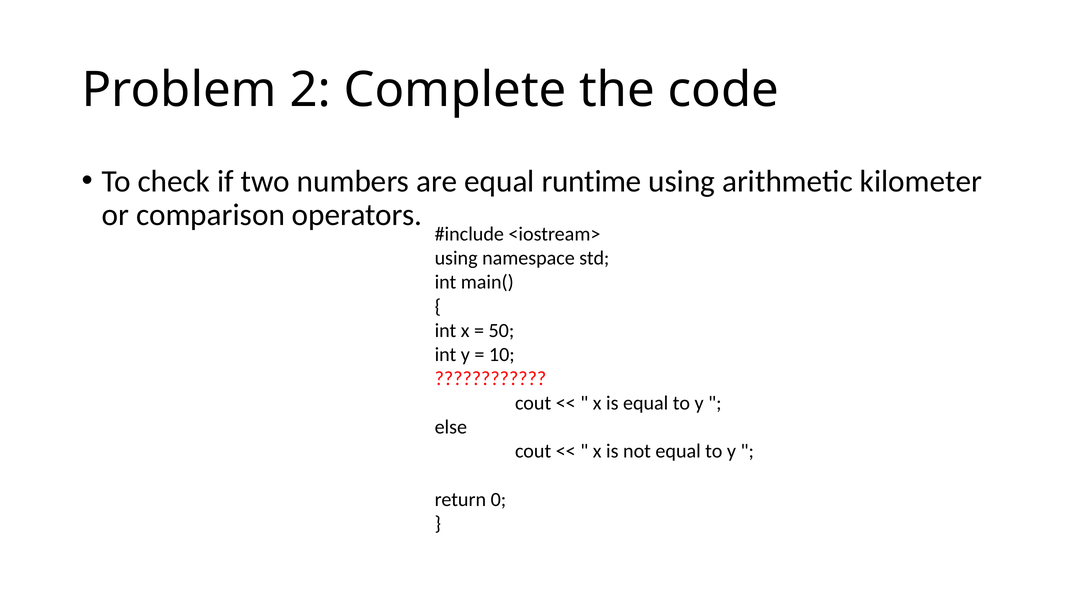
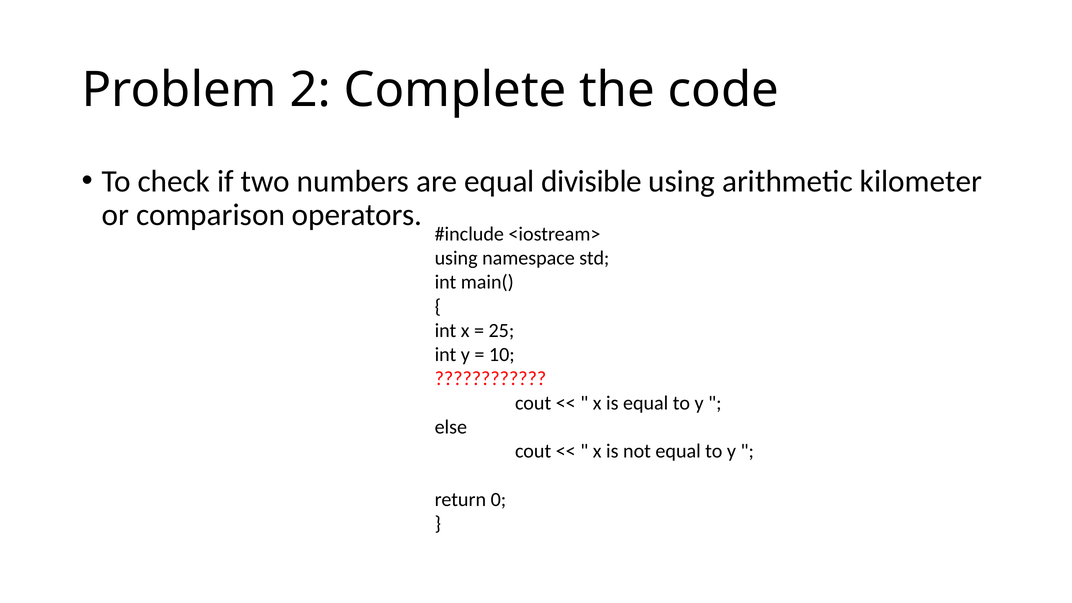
runtime: runtime -> divisible
50: 50 -> 25
